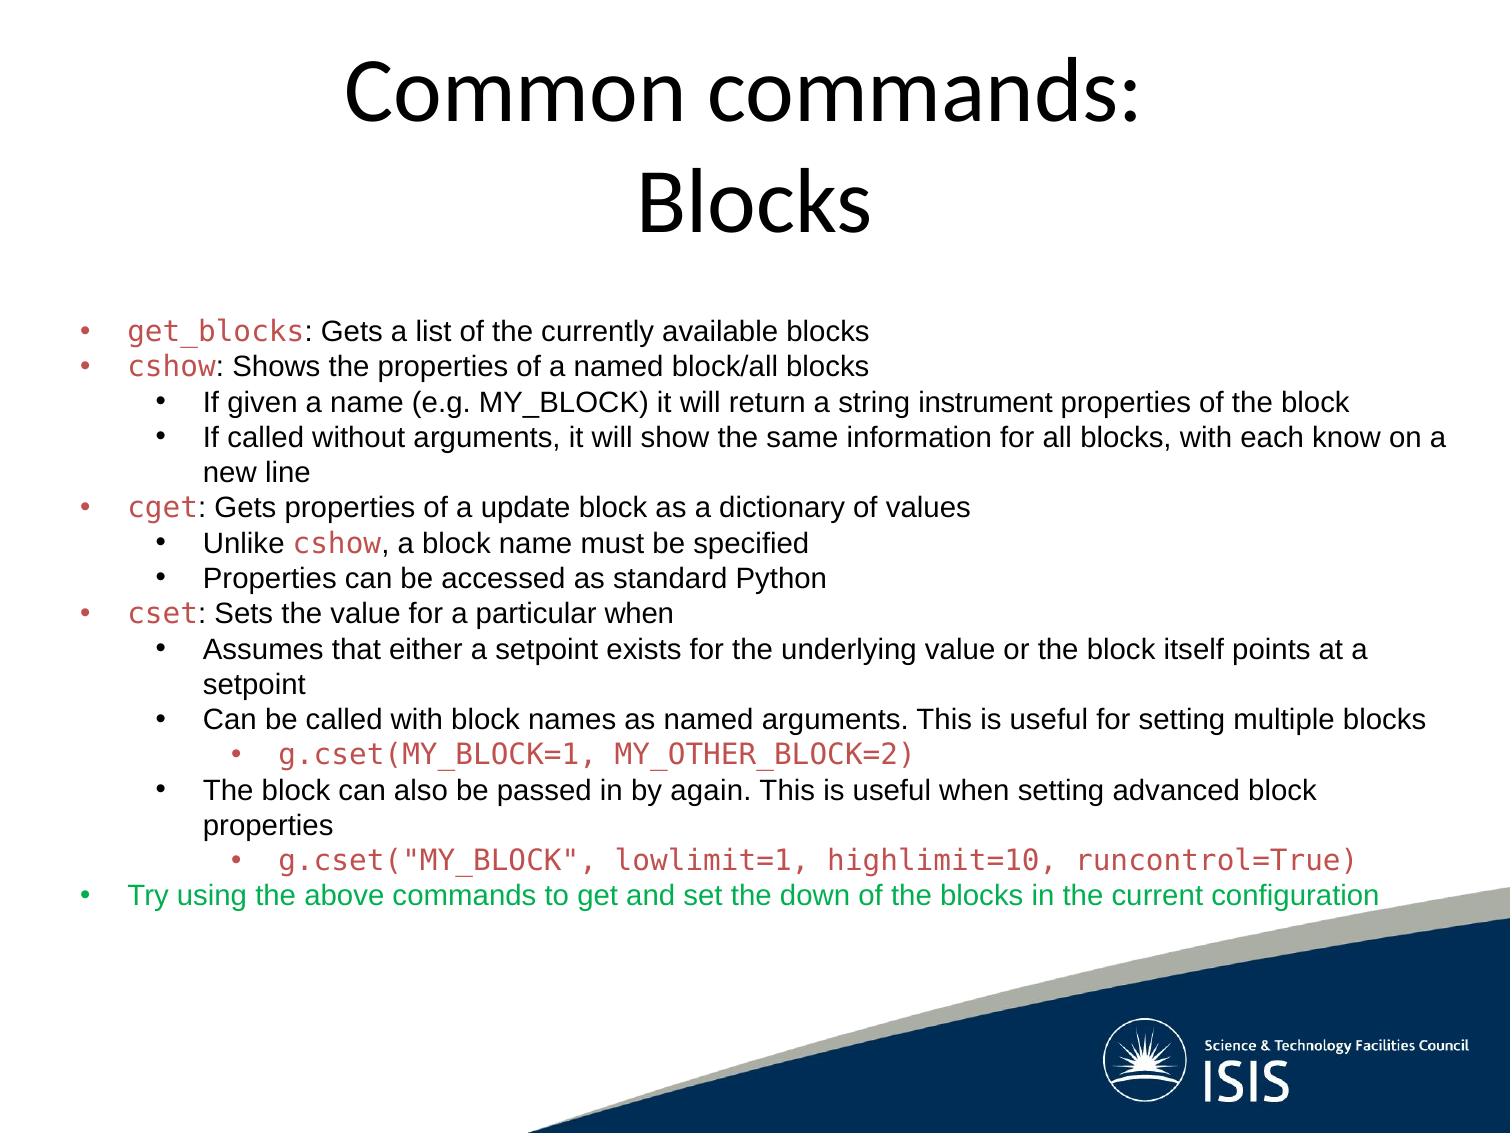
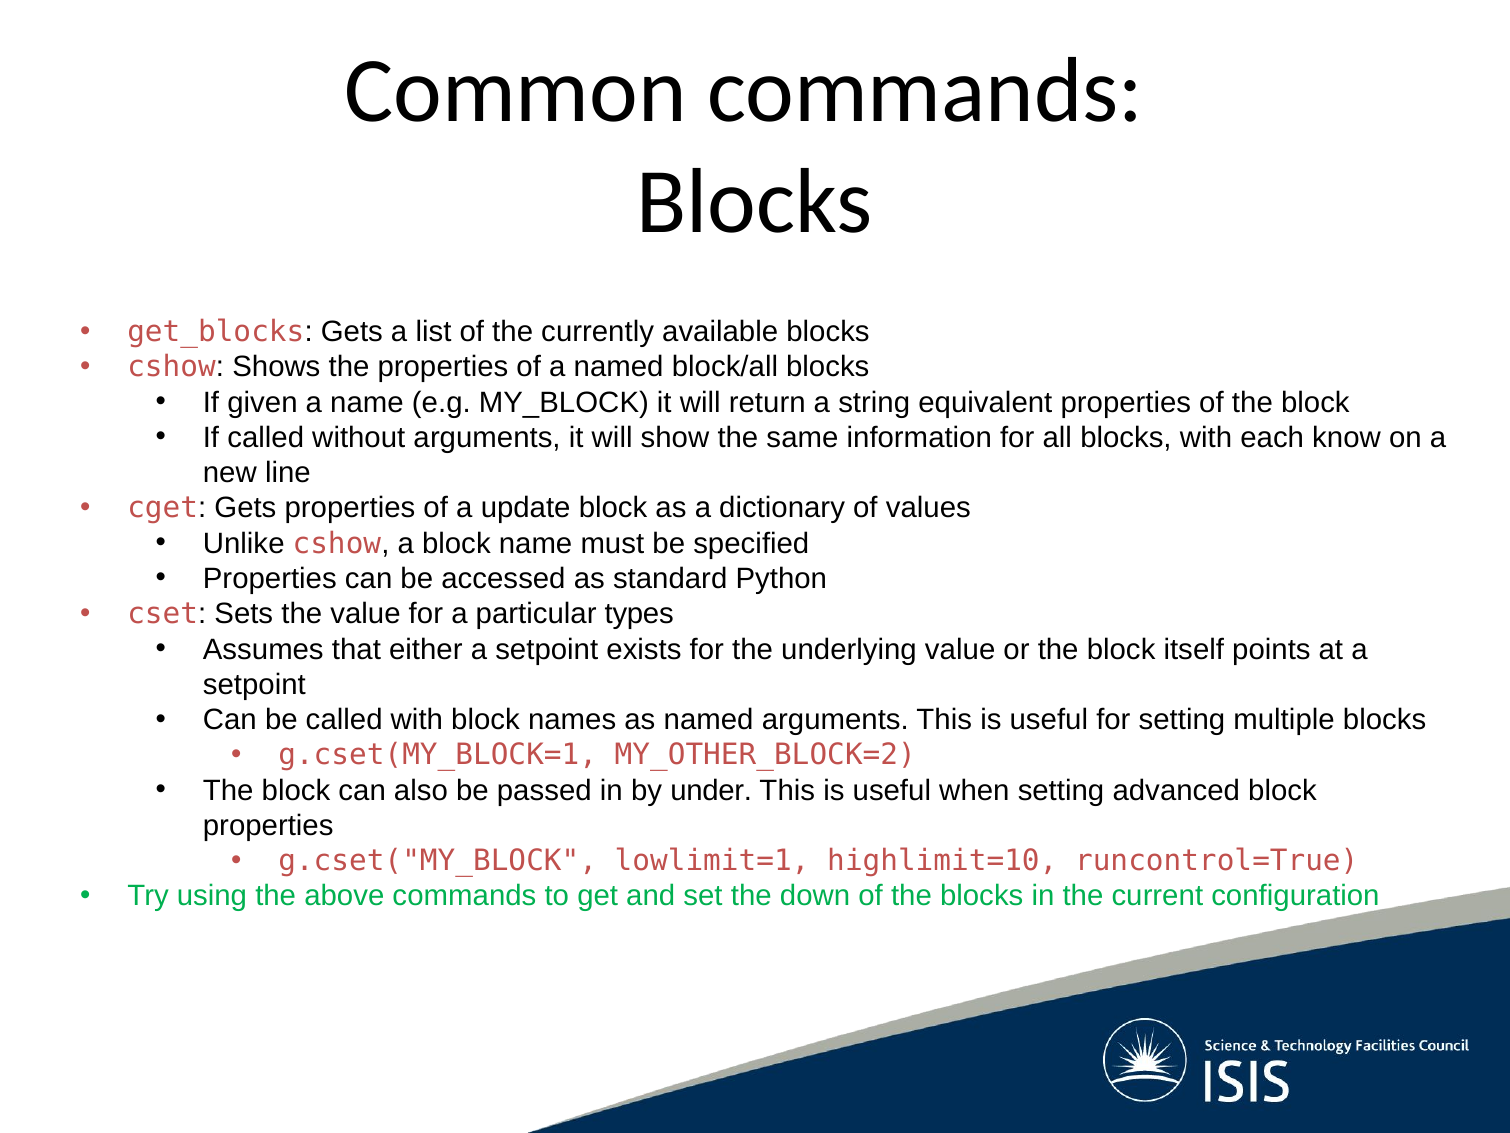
instrument: instrument -> equivalent
particular when: when -> types
again: again -> under
